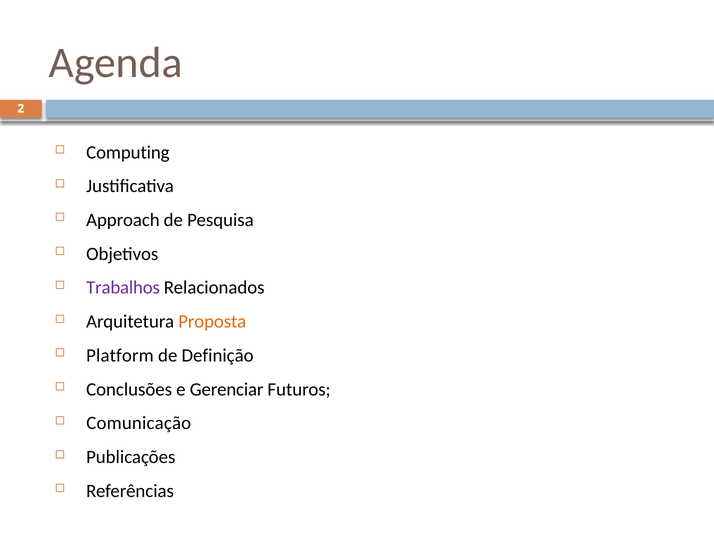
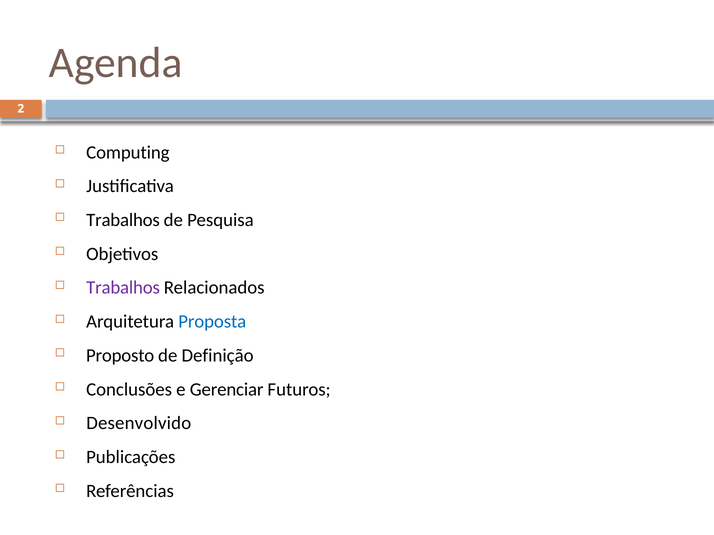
Approach at (123, 220): Approach -> Trabalhos
Proposta colour: orange -> blue
Platform: Platform -> Proposto
Comunicação: Comunicação -> Desenvolvido
